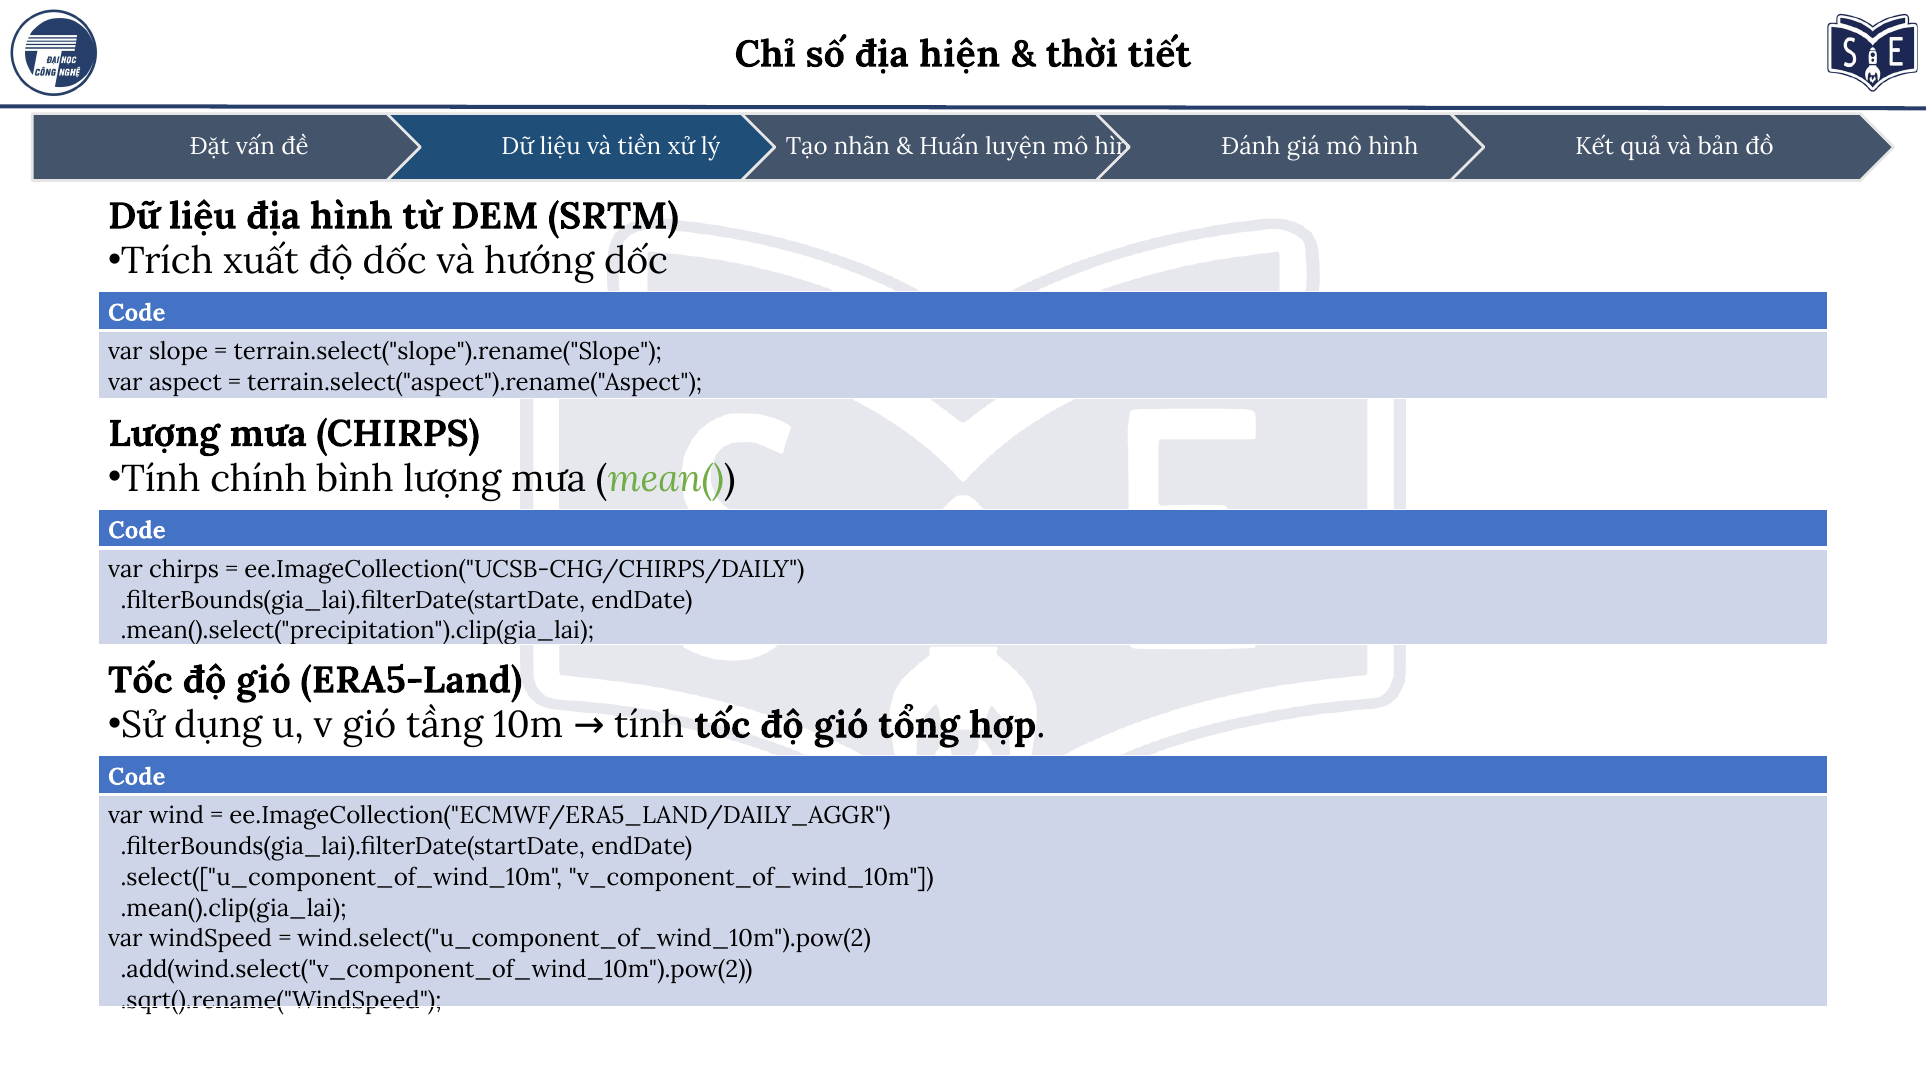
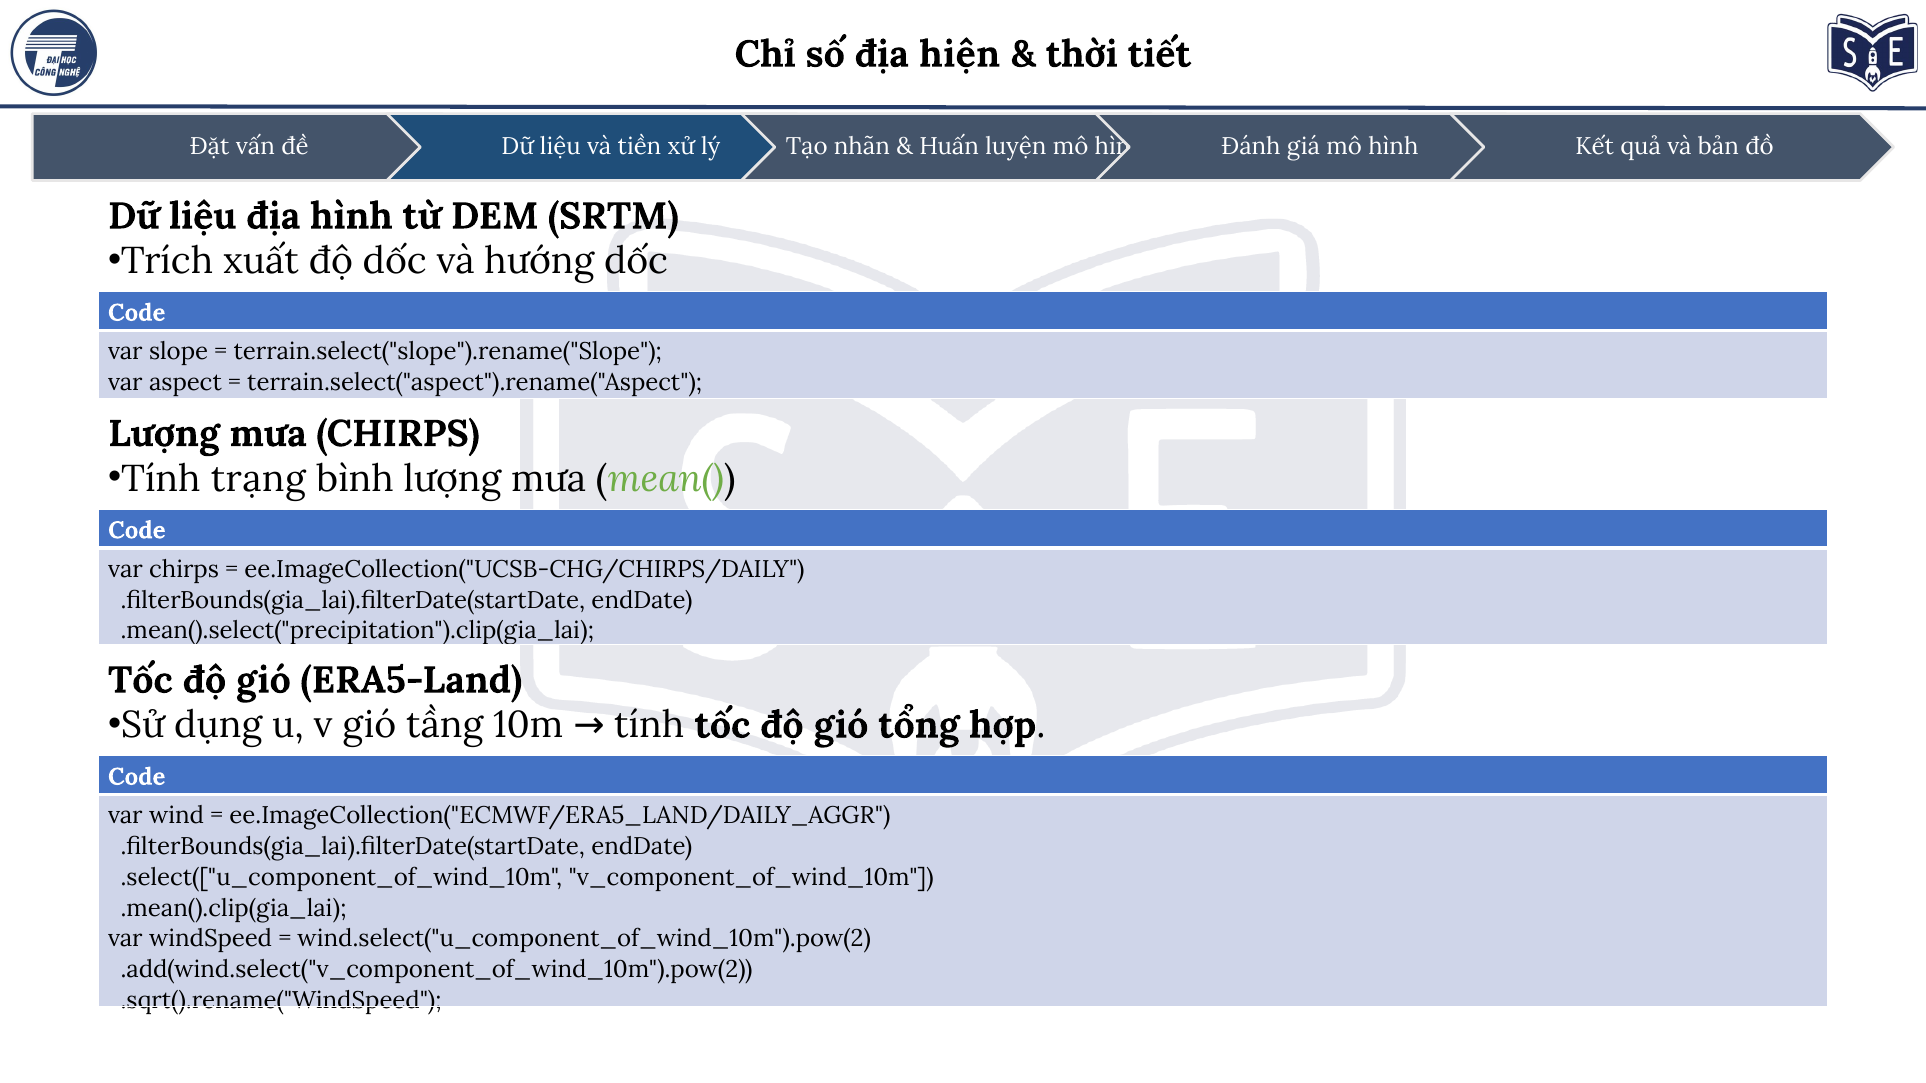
chính: chính -> trạng
